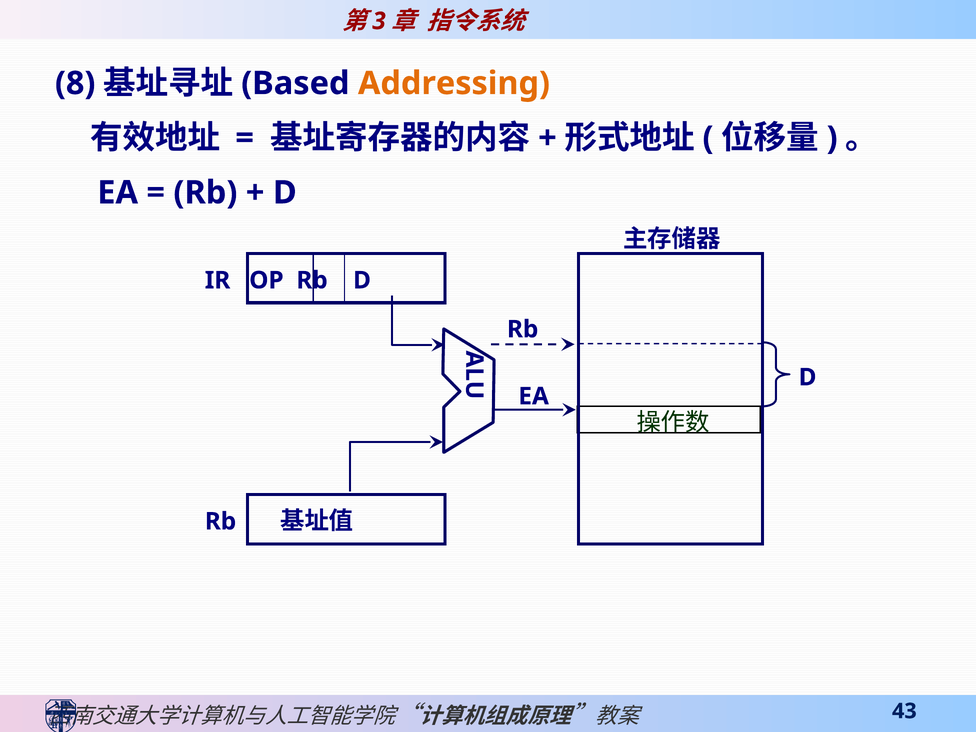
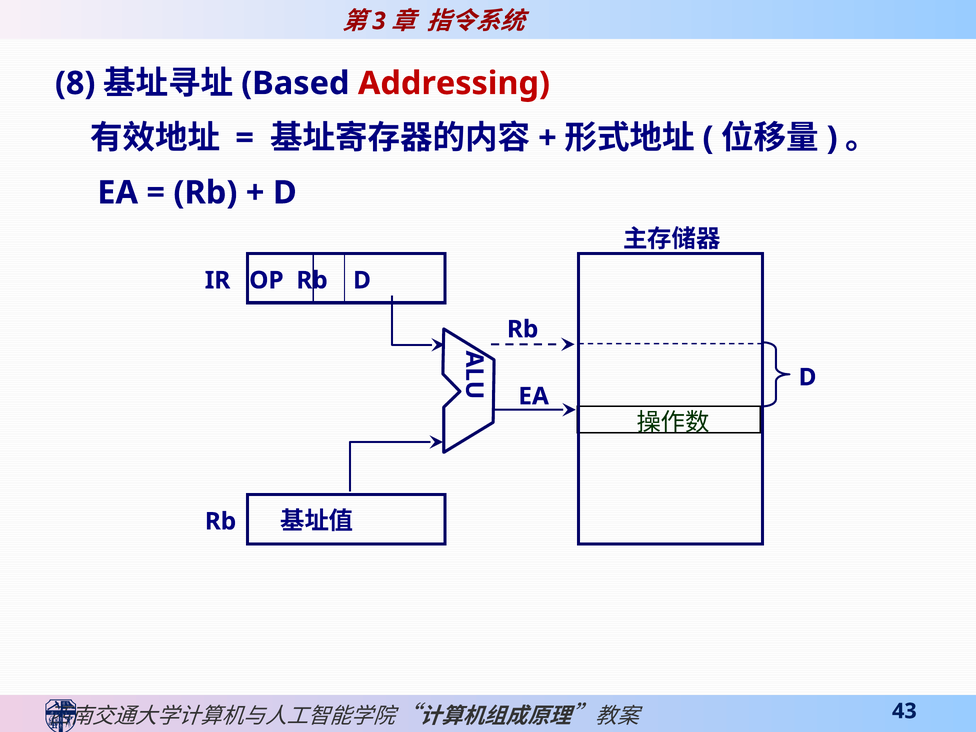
Addressing colour: orange -> red
